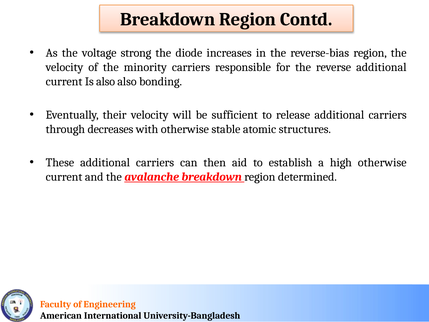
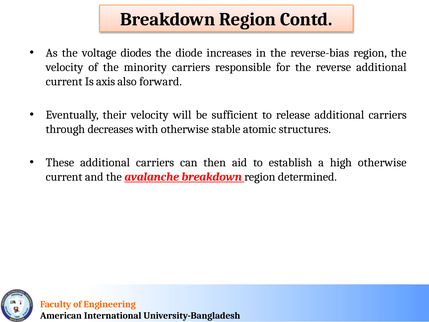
strong: strong -> diodes
Is also: also -> axis
bonding: bonding -> forward
